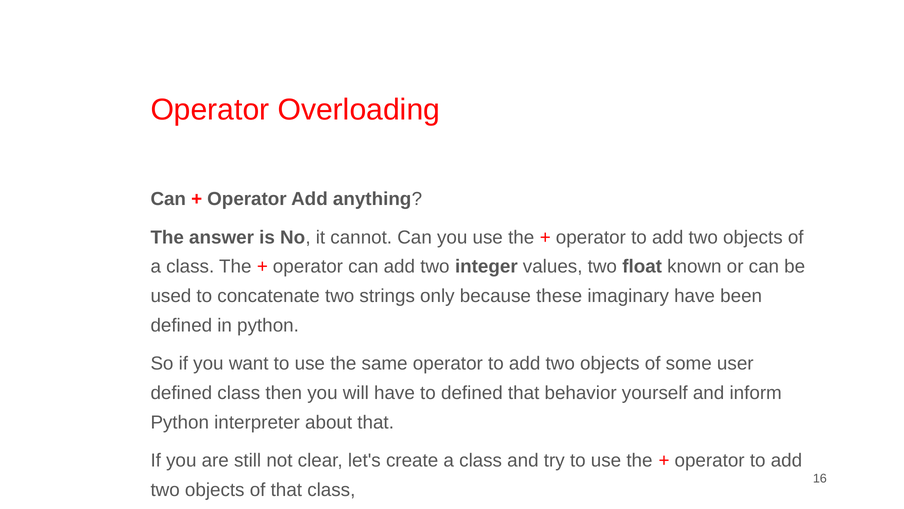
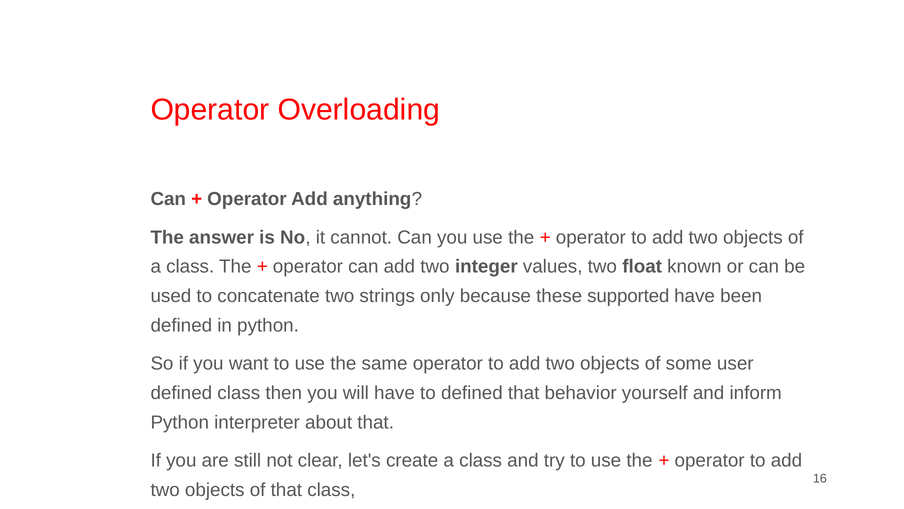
imaginary: imaginary -> supported
